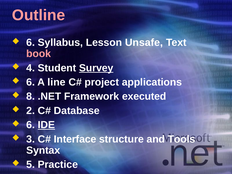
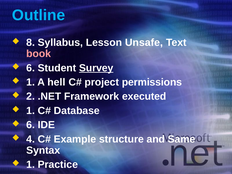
Outline colour: pink -> light blue
6 at (31, 43): 6 -> 8
4 at (31, 68): 4 -> 6
6 at (31, 82): 6 -> 1
line: line -> hell
applications: applications -> permissions
8: 8 -> 2
2 at (31, 111): 2 -> 1
IDE underline: present -> none
3: 3 -> 4
Interface: Interface -> Example
Tools: Tools -> Same
5 at (31, 165): 5 -> 1
